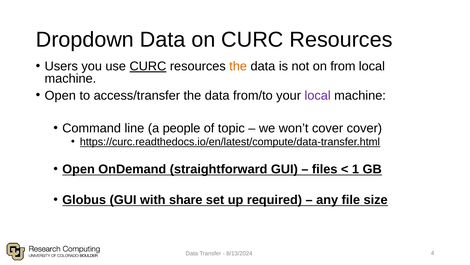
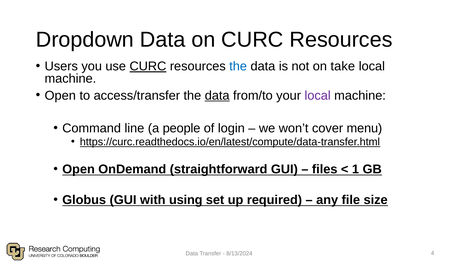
the at (238, 66) colour: orange -> blue
from: from -> take
data at (217, 95) underline: none -> present
topic: topic -> login
cover cover: cover -> menu
share: share -> using
